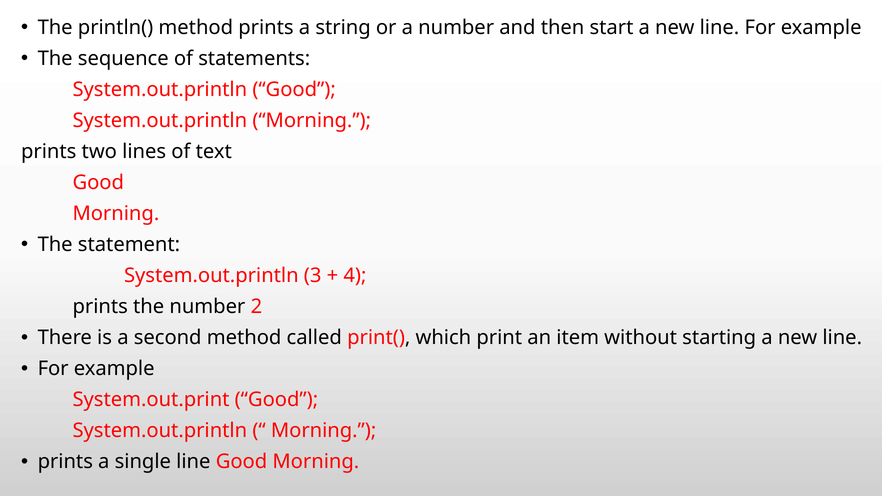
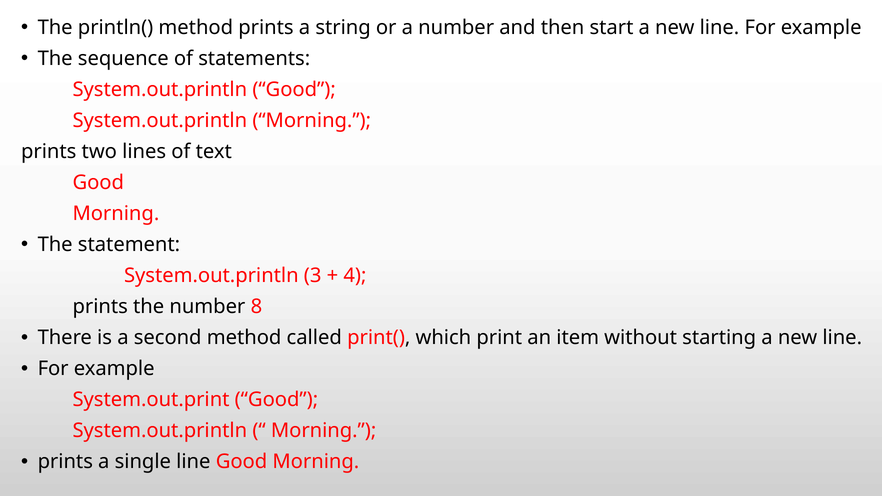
2: 2 -> 8
